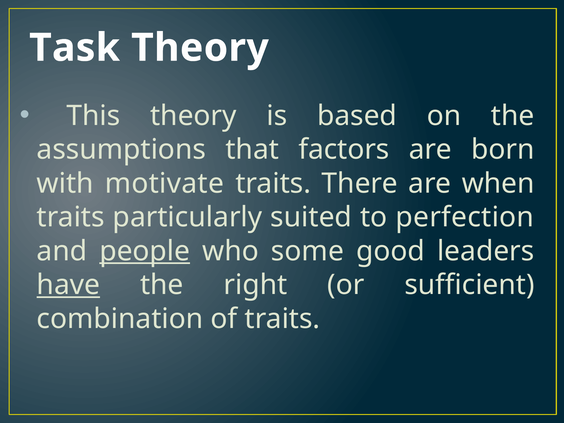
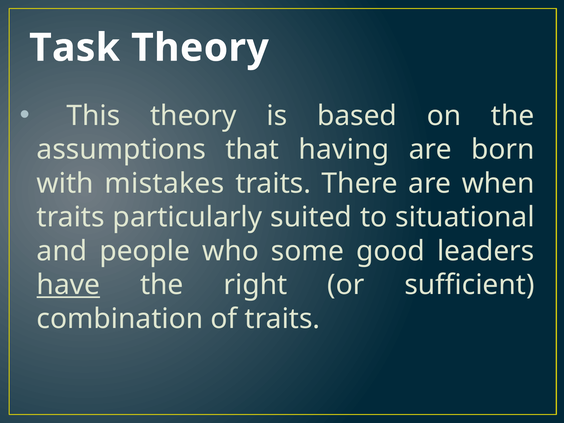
factors: factors -> having
motivate: motivate -> mistakes
perfection: perfection -> situational
people underline: present -> none
